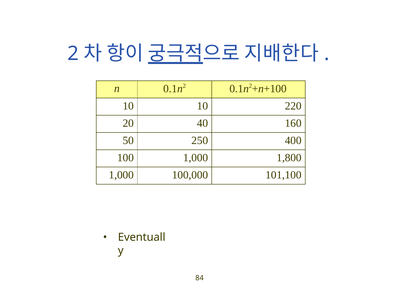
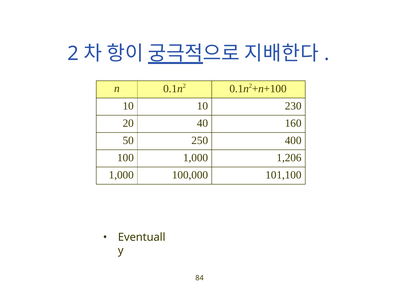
220: 220 -> 230
1,800: 1,800 -> 1,206
